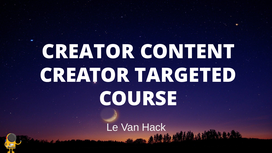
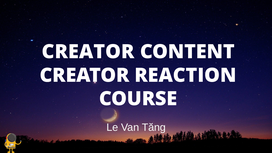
TARGETED: TARGETED -> REACTION
Hack: Hack -> Tăng
